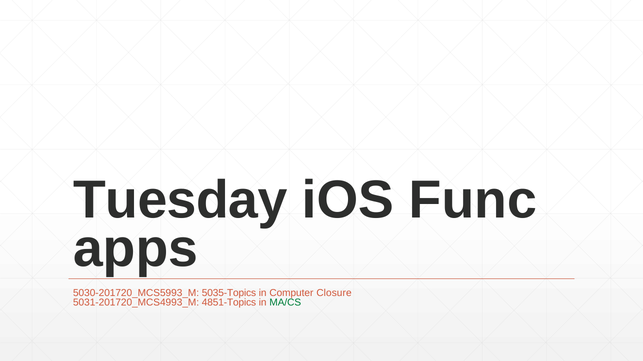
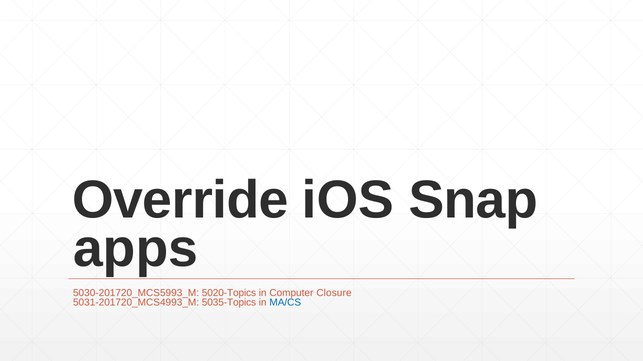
Tuesday: Tuesday -> Override
Func: Func -> Snap
5035-Topics: 5035-Topics -> 5020-Topics
4851-Topics: 4851-Topics -> 5035-Topics
MA/CS colour: green -> blue
